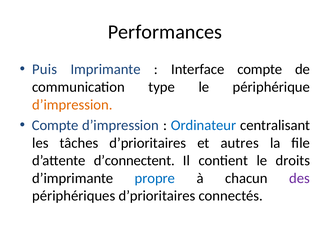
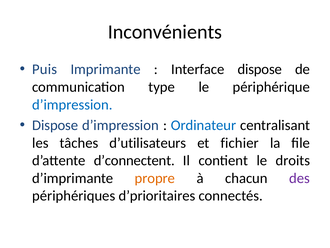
Performances: Performances -> Inconvénients
Interface compte: compte -> dispose
d’impression at (72, 104) colour: orange -> blue
Compte at (55, 125): Compte -> Dispose
tâches d’prioritaires: d’prioritaires -> d’utilisateurs
autres: autres -> fichier
propre colour: blue -> orange
